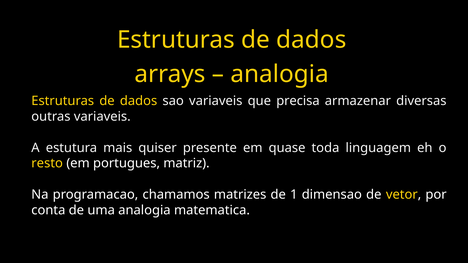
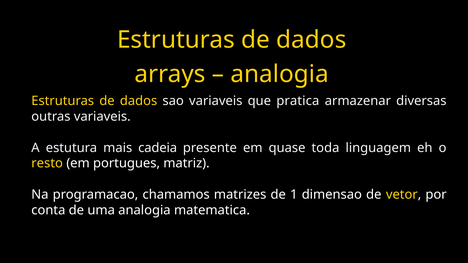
precisa: precisa -> pratica
quiser: quiser -> cadeia
